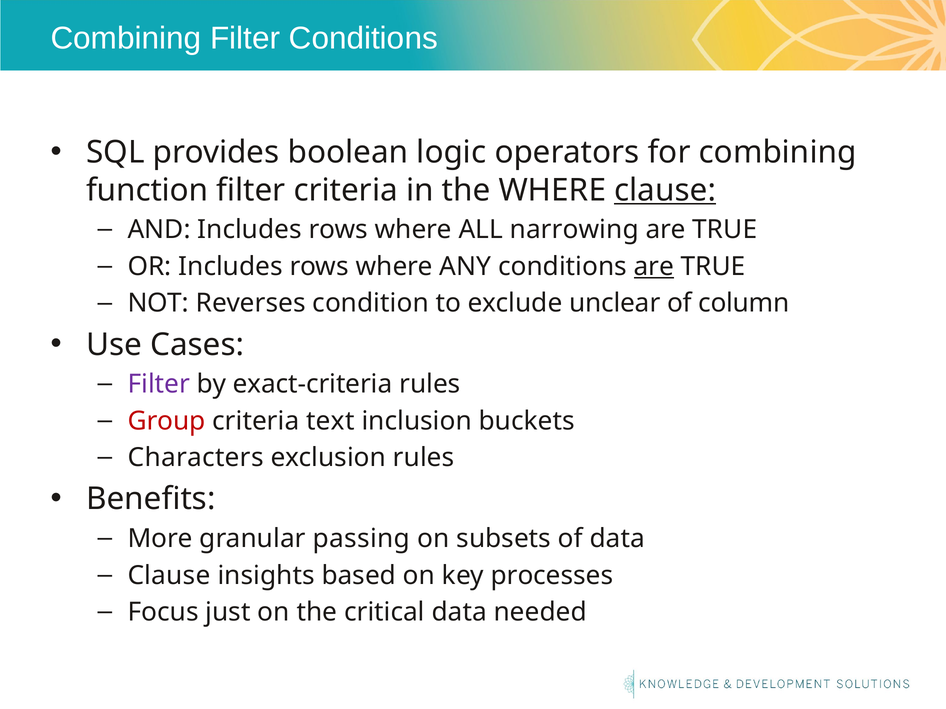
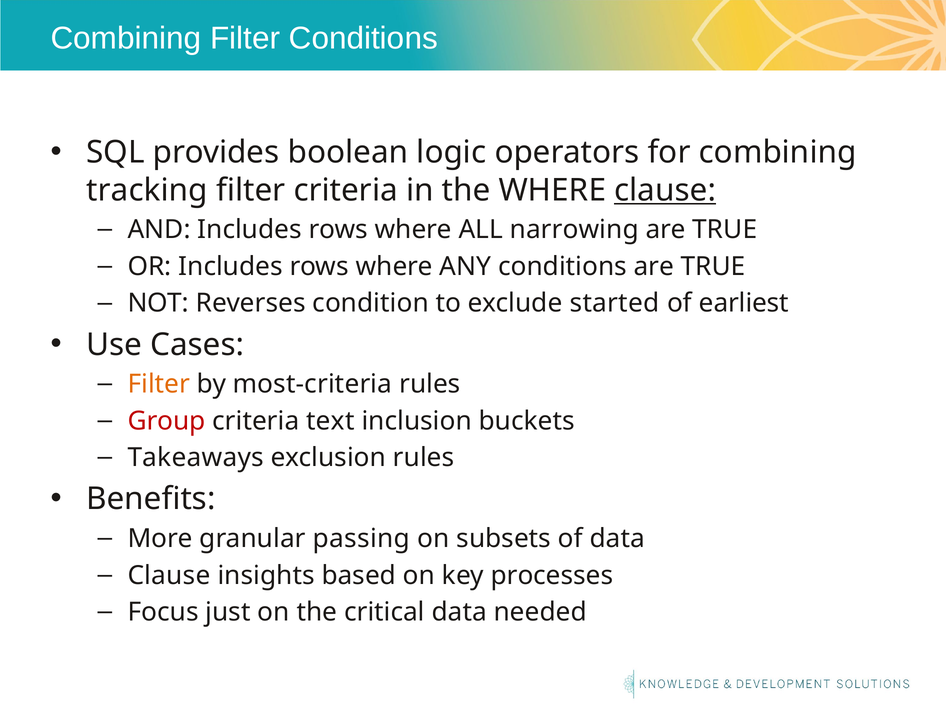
function: function -> tracking
are at (654, 267) underline: present -> none
unclear: unclear -> started
column: column -> earliest
Filter at (159, 384) colour: purple -> orange
exact-criteria: exact-criteria -> most-criteria
Characters: Characters -> Takeaways
